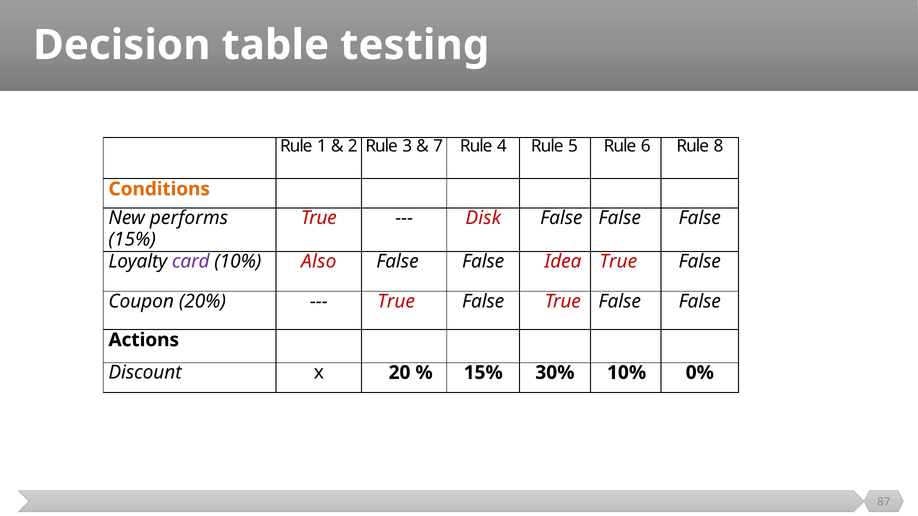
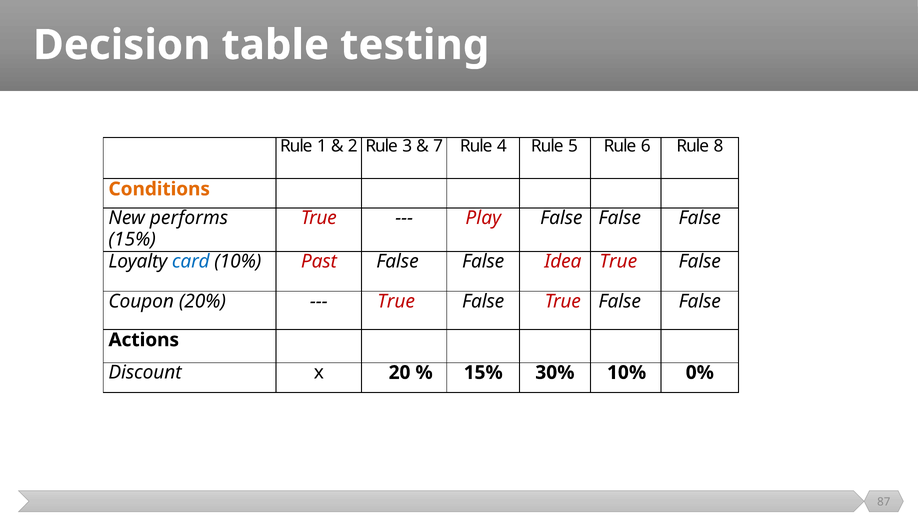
Disk: Disk -> Play
card colour: purple -> blue
Also: Also -> Past
